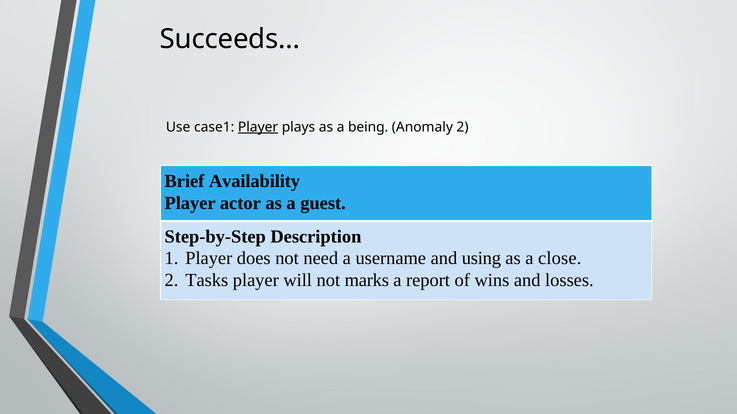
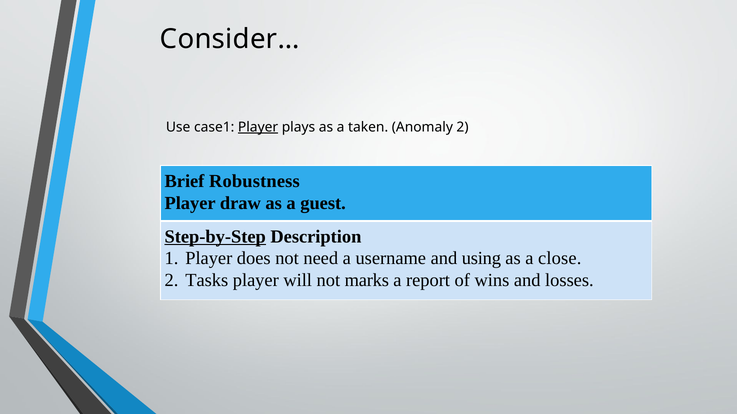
Succeeds…: Succeeds… -> Consider…
being: being -> taken
Availability: Availability -> Robustness
actor: actor -> draw
Step-by-Step underline: none -> present
